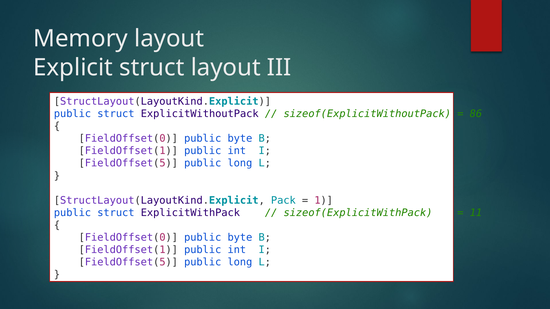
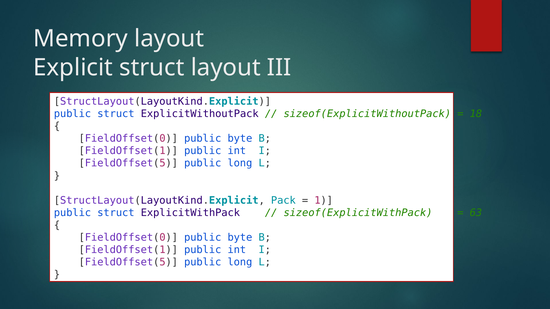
86: 86 -> 18
11: 11 -> 63
